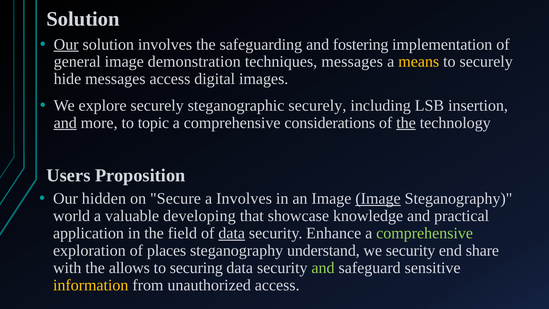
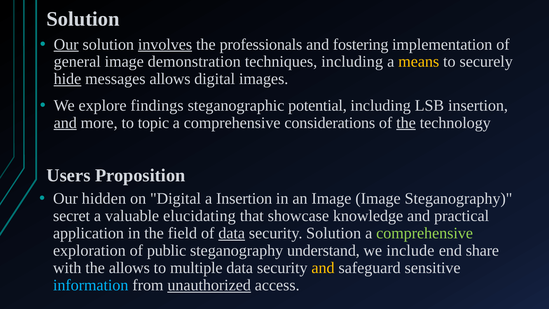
involves at (165, 44) underline: none -> present
safeguarding: safeguarding -> professionals
techniques messages: messages -> including
hide underline: none -> present
messages access: access -> allows
explore securely: securely -> findings
steganographic securely: securely -> potential
on Secure: Secure -> Digital
a Involves: Involves -> Insertion
Image at (378, 199) underline: present -> none
world: world -> secret
developing: developing -> elucidating
security Enhance: Enhance -> Solution
places: places -> public
we security: security -> include
securing: securing -> multiple
and at (323, 268) colour: light green -> yellow
information colour: yellow -> light blue
unauthorized underline: none -> present
